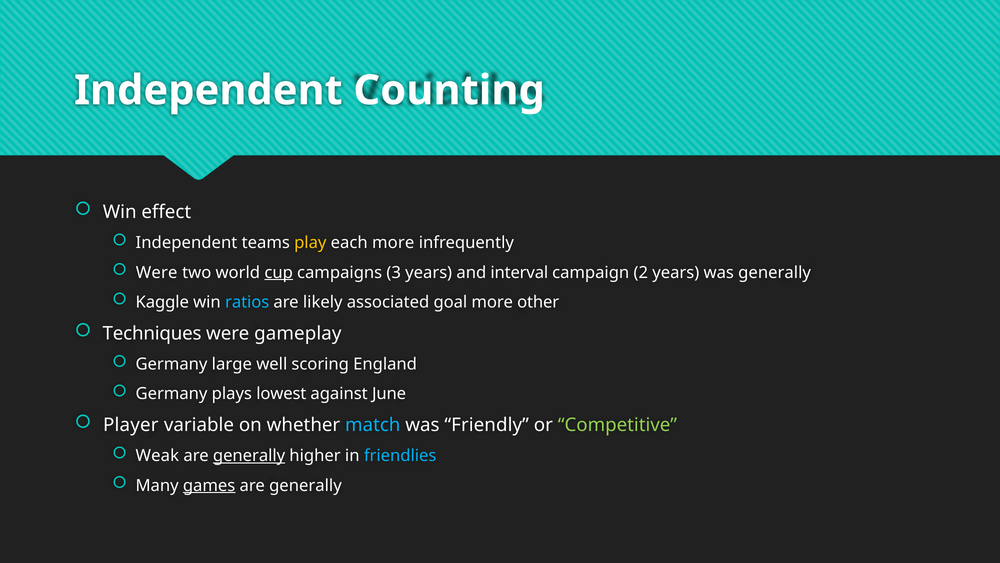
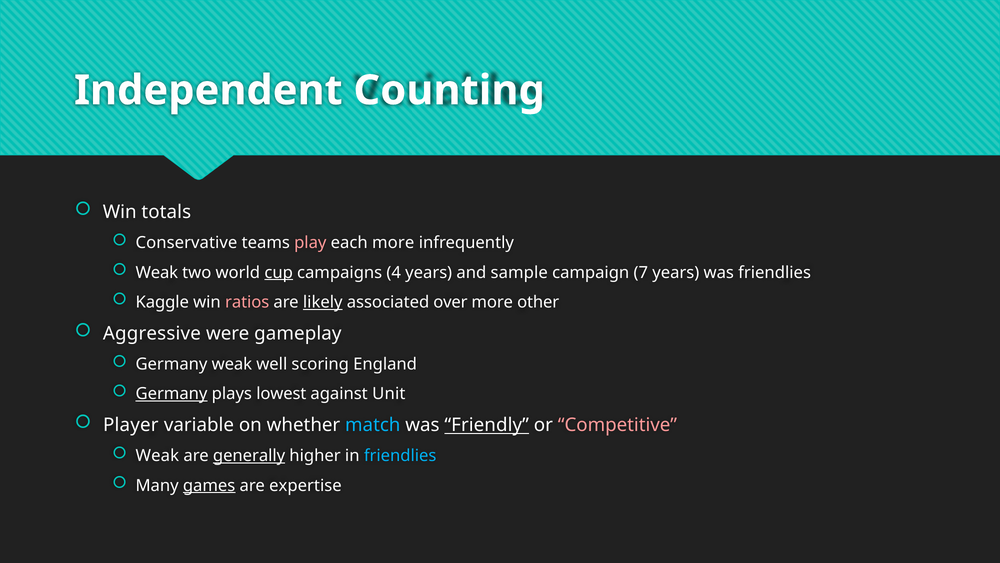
effect: effect -> totals
Independent at (186, 243): Independent -> Conservative
play colour: yellow -> pink
Were at (157, 272): Were -> Weak
3: 3 -> 4
interval: interval -> sample
2: 2 -> 7
was generally: generally -> friendlies
ratios colour: light blue -> pink
likely underline: none -> present
goal: goal -> over
Techniques: Techniques -> Aggressive
Germany large: large -> weak
Germany at (172, 394) underline: none -> present
June: June -> Unit
Friendly underline: none -> present
Competitive colour: light green -> pink
generally at (305, 485): generally -> expertise
